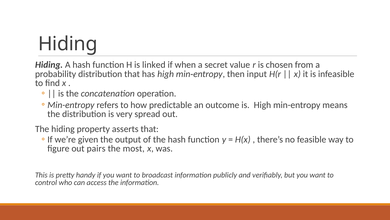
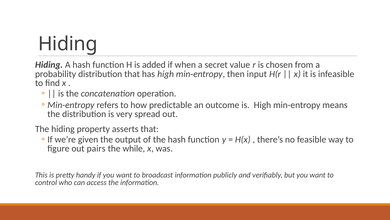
linked: linked -> added
most: most -> while
